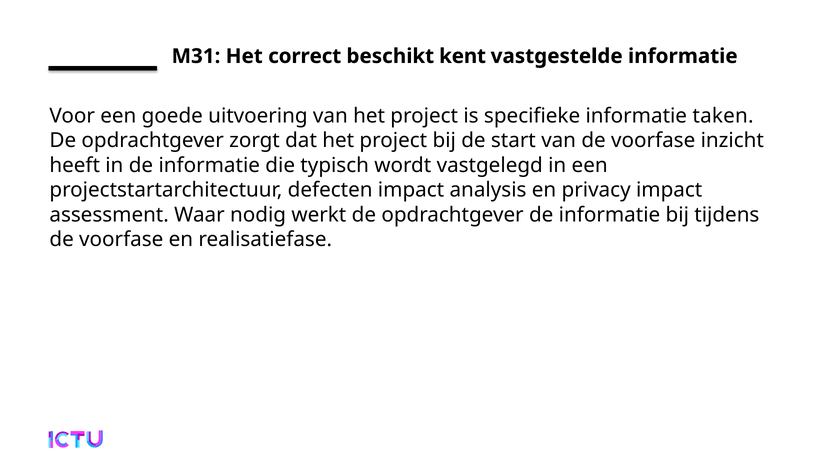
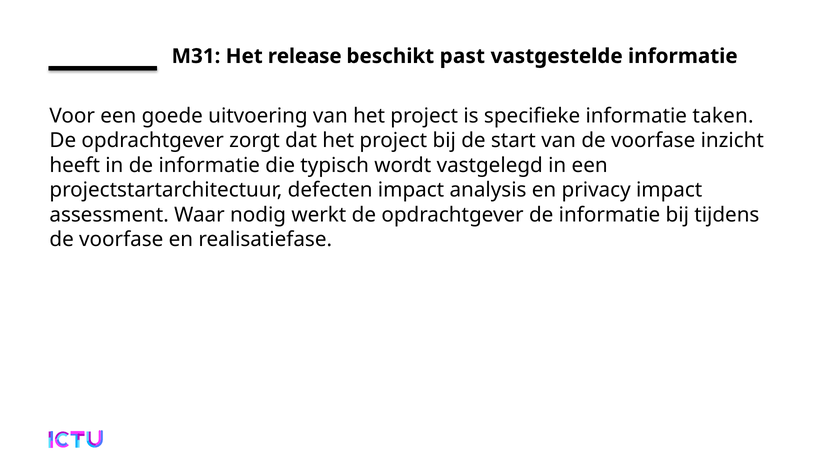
correct: correct -> release
kent: kent -> past
